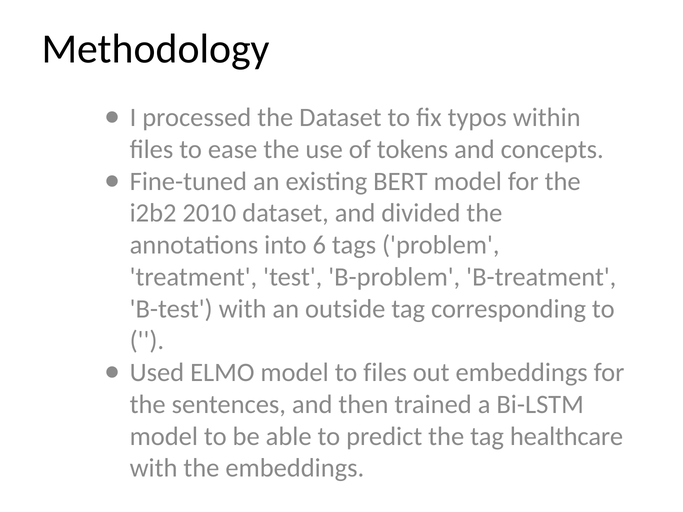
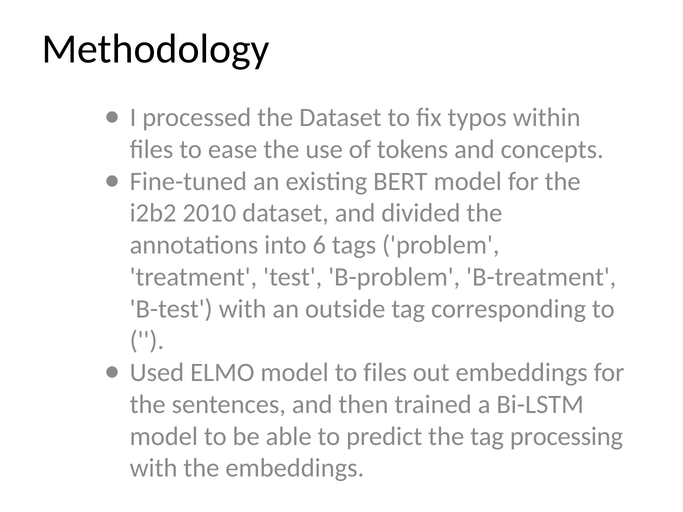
healthcare: healthcare -> processing
